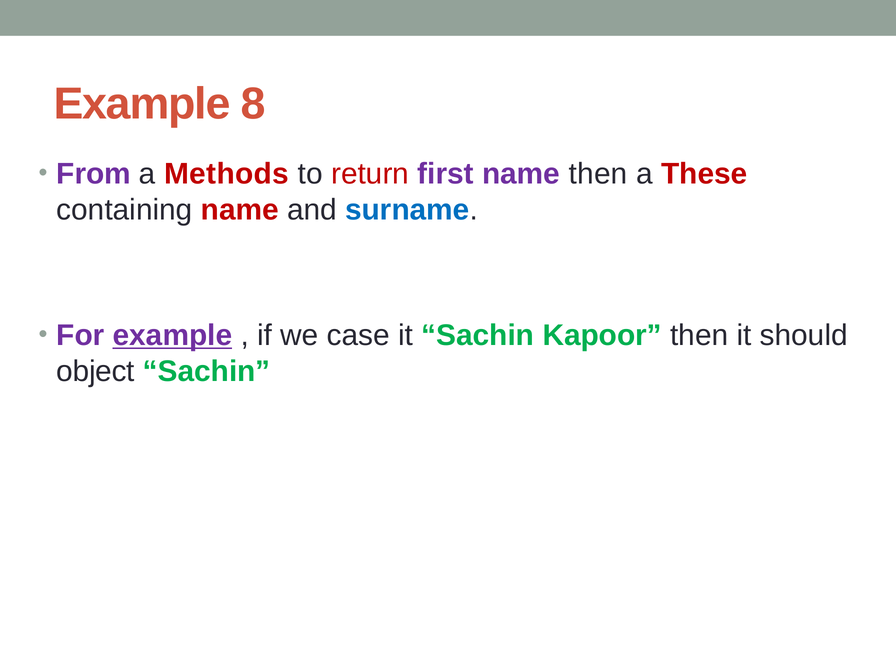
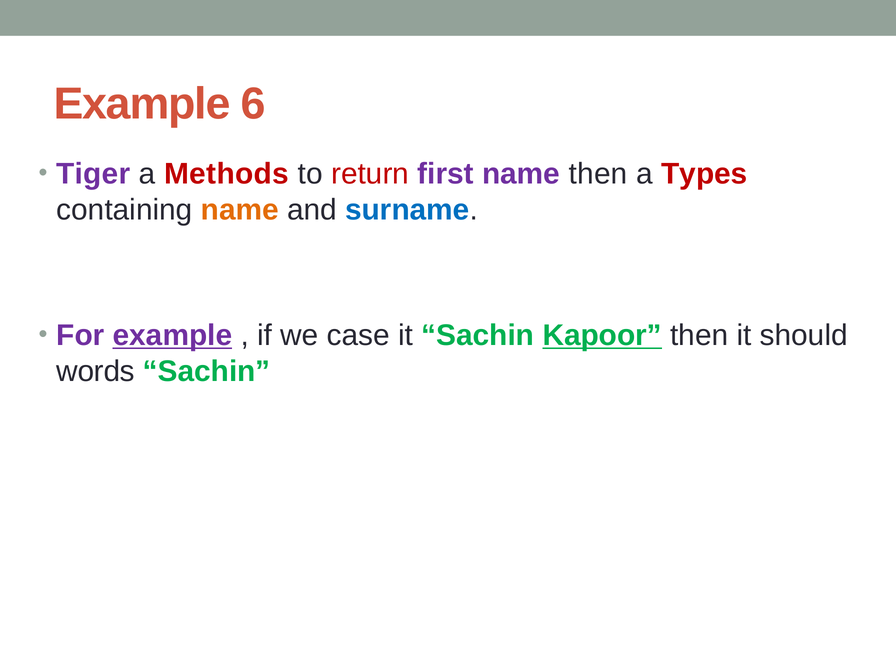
8: 8 -> 6
From: From -> Tiger
These: These -> Types
name at (240, 210) colour: red -> orange
Kapoor underline: none -> present
object: object -> words
